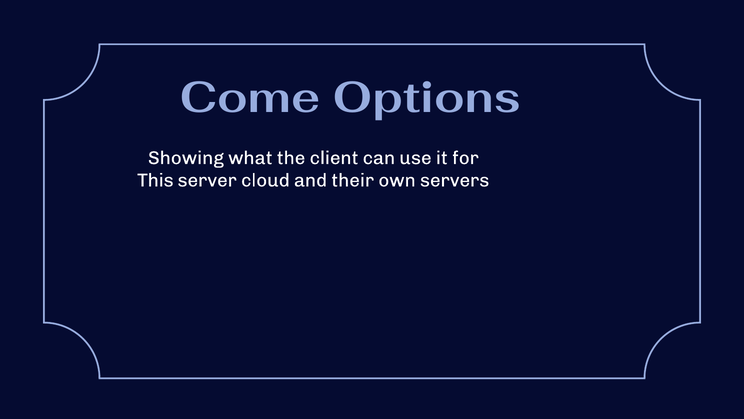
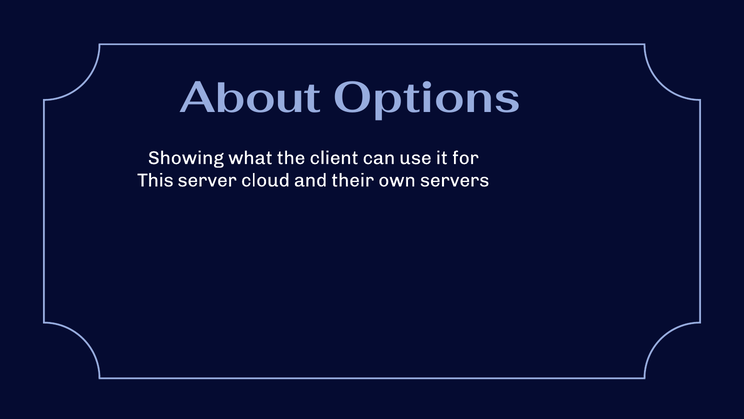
Come: Come -> About
